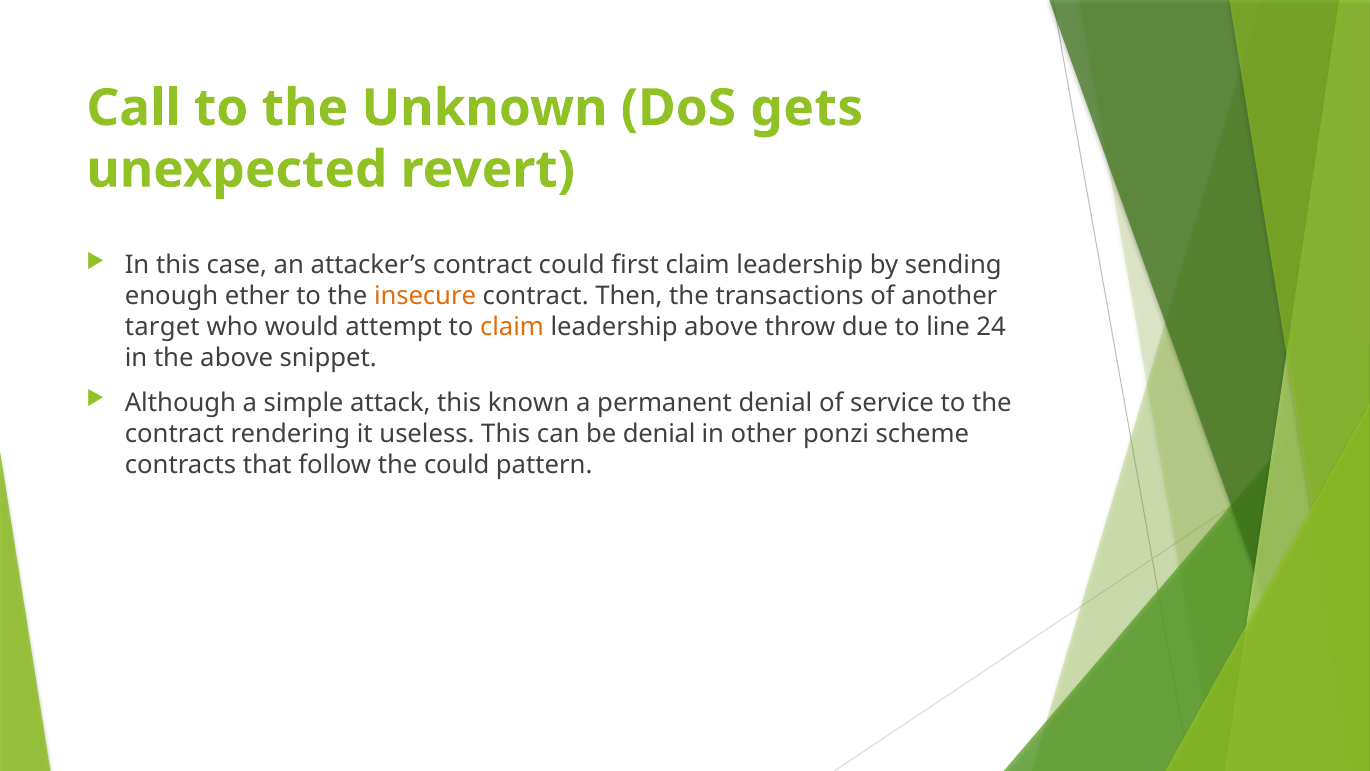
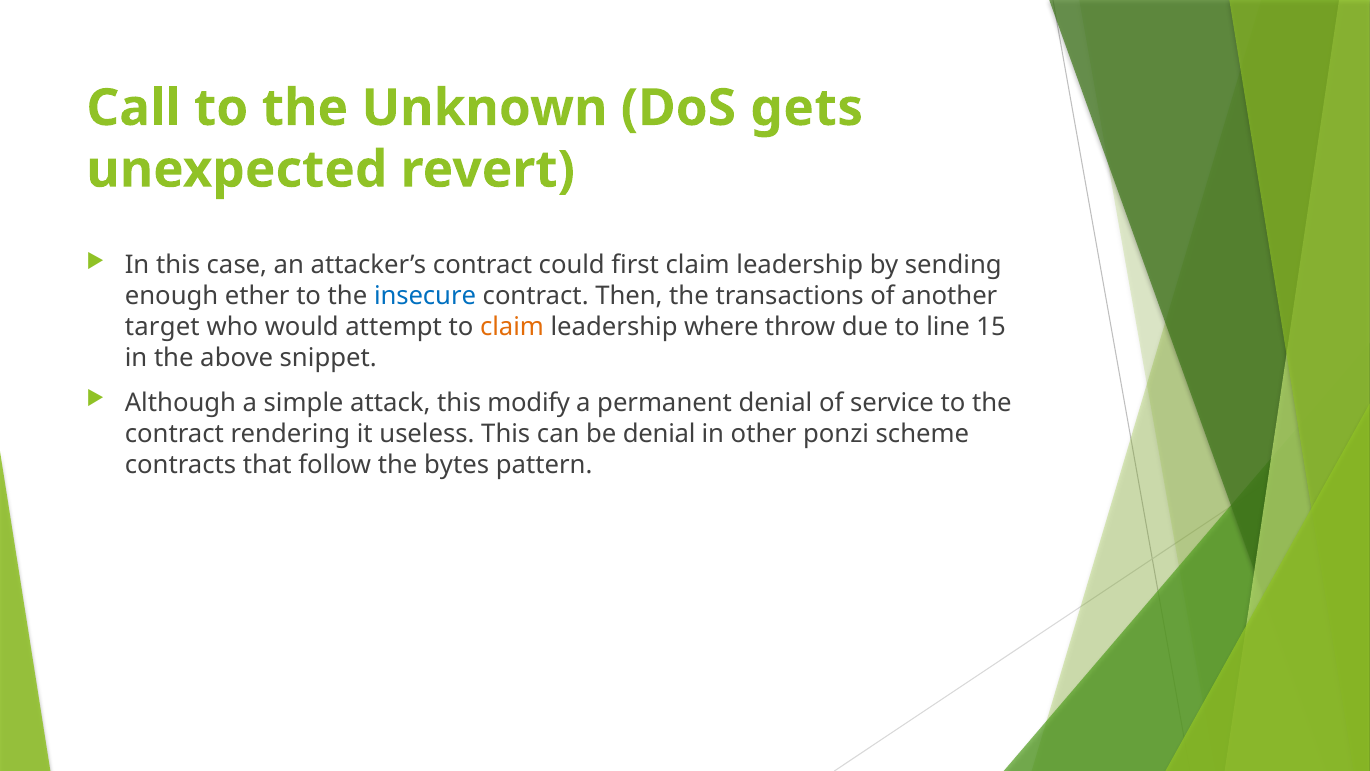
insecure colour: orange -> blue
leadership above: above -> where
24: 24 -> 15
known: known -> modify
the could: could -> bytes
